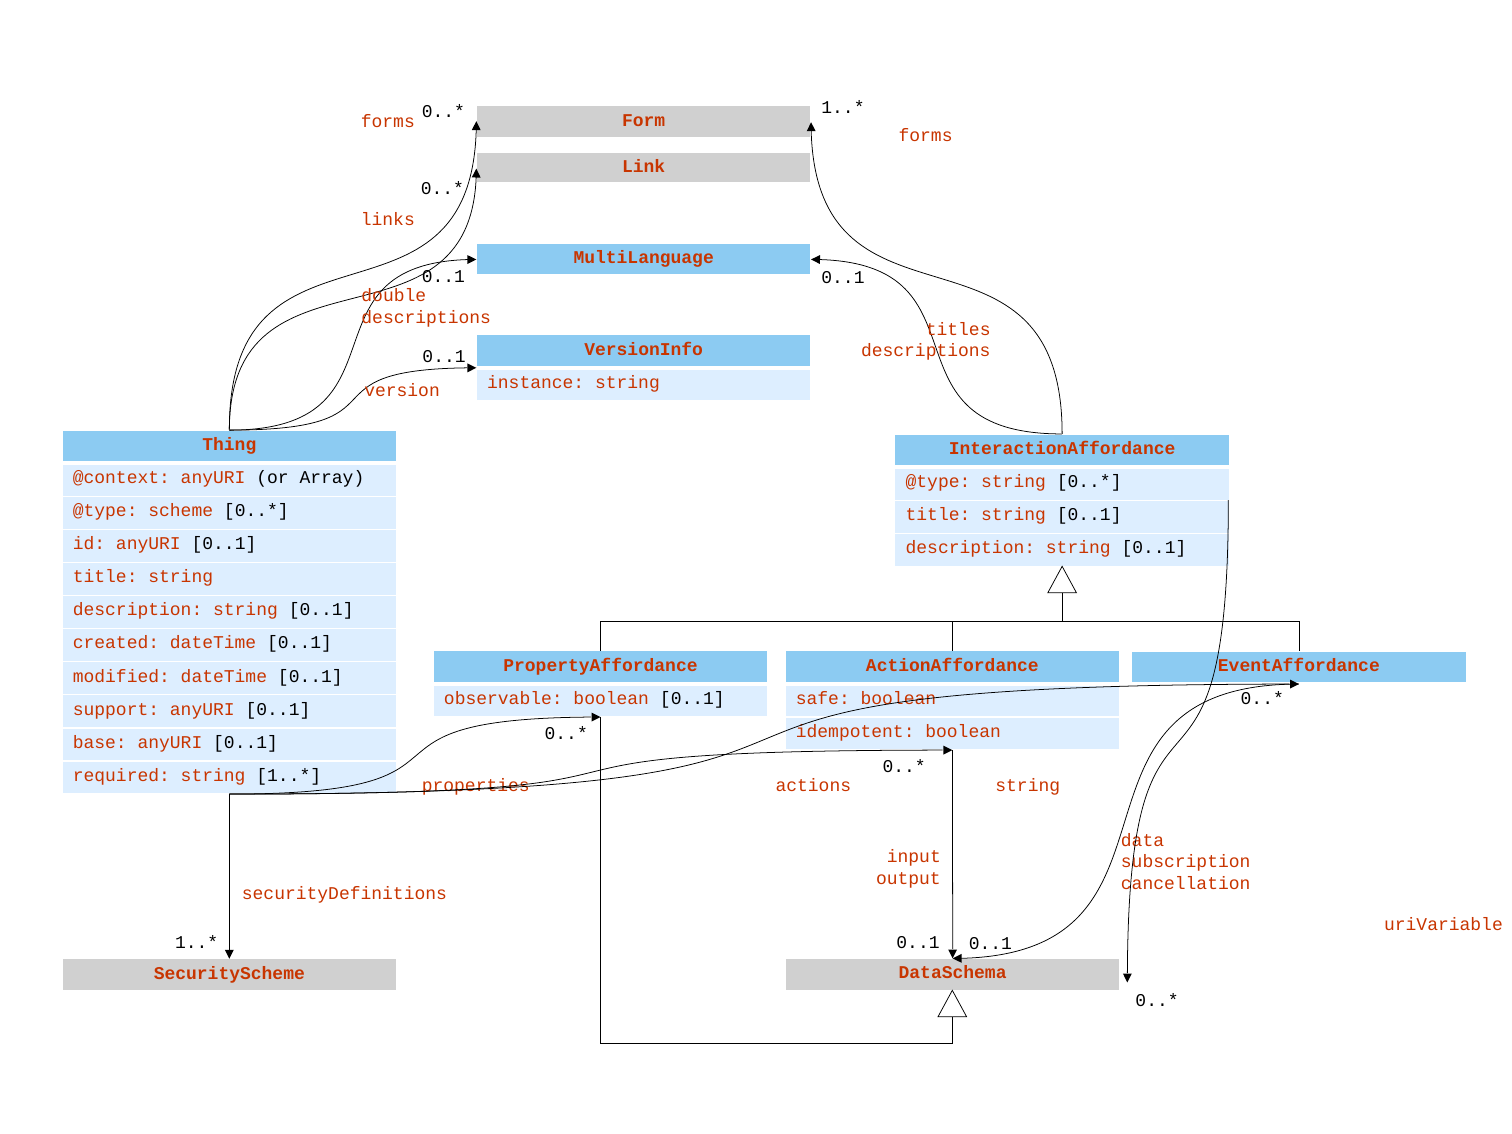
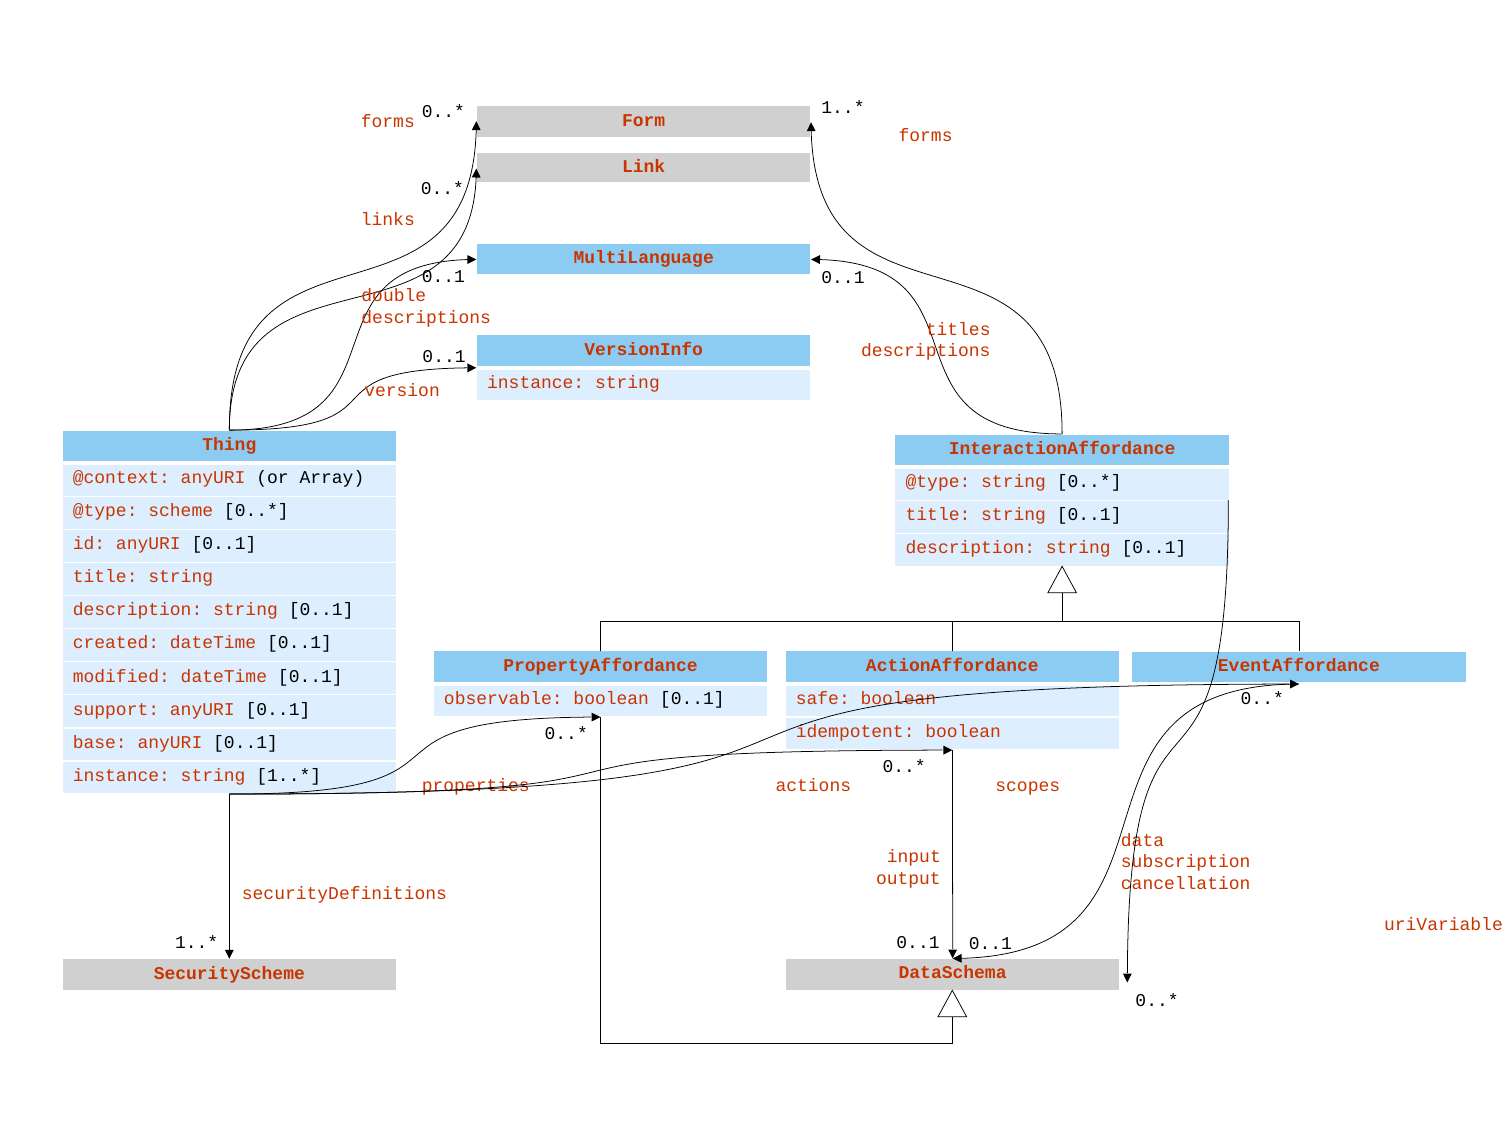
required at (121, 775): required -> instance
string at (1028, 785): string -> scopes
